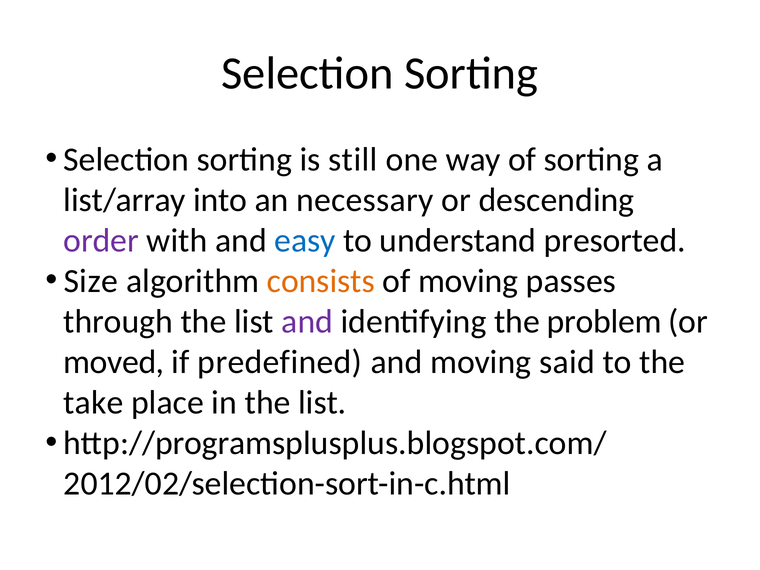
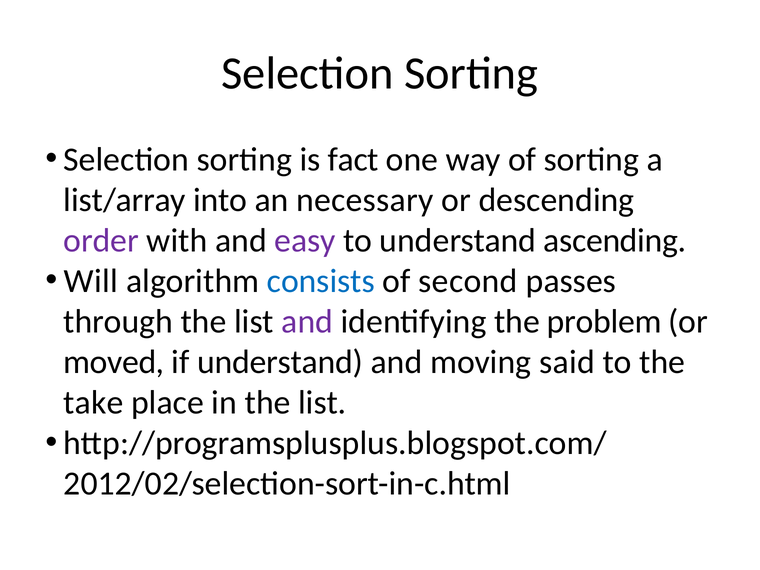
still: still -> fact
easy colour: blue -> purple
presorted: presorted -> ascending
Size: Size -> Will
consists colour: orange -> blue
of moving: moving -> second
if predefined: predefined -> understand
